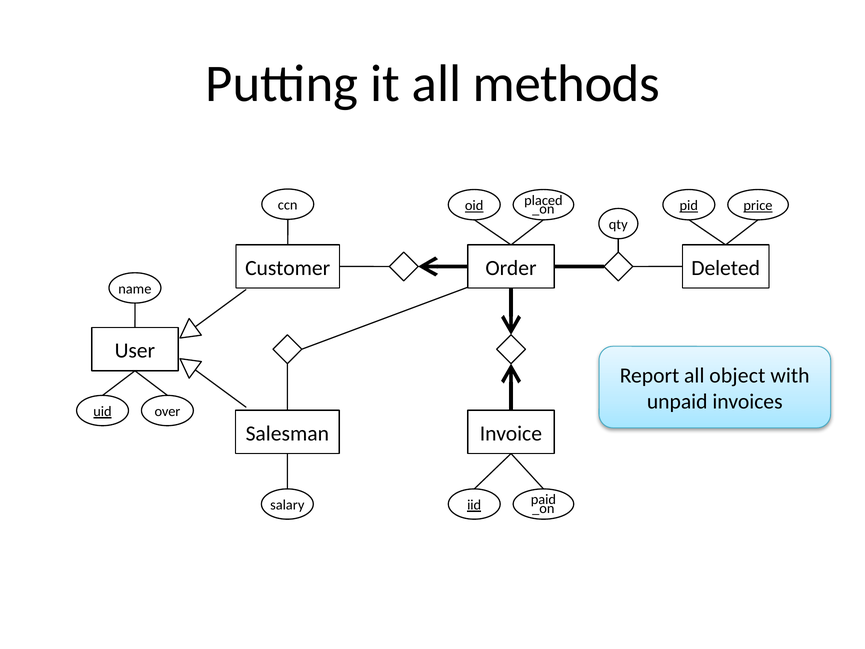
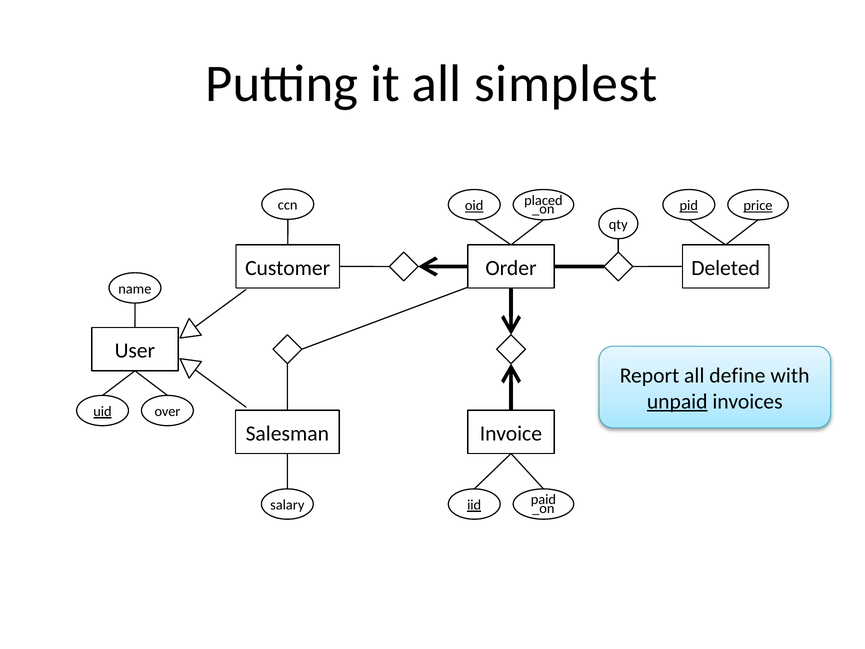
methods: methods -> simplest
object: object -> define
unpaid underline: none -> present
